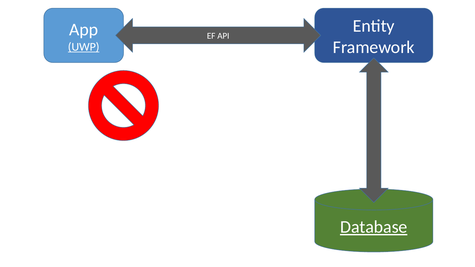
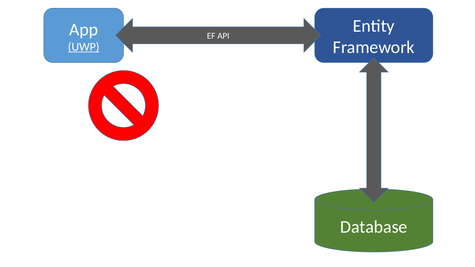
Database underline: present -> none
